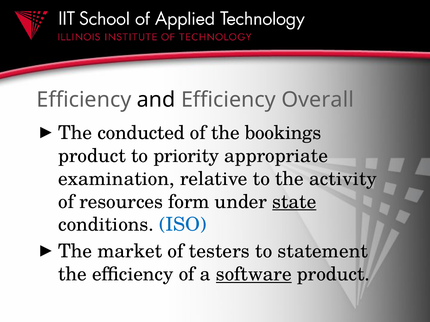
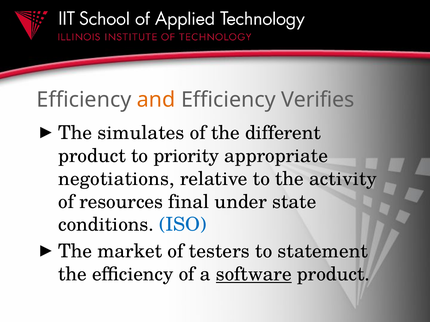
and colour: black -> orange
Overall: Overall -> Verifies
conducted: conducted -> simulates
bookings: bookings -> different
examination: examination -> negotiations
form: form -> final
state underline: present -> none
